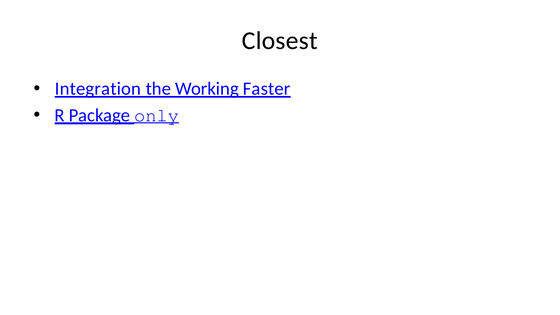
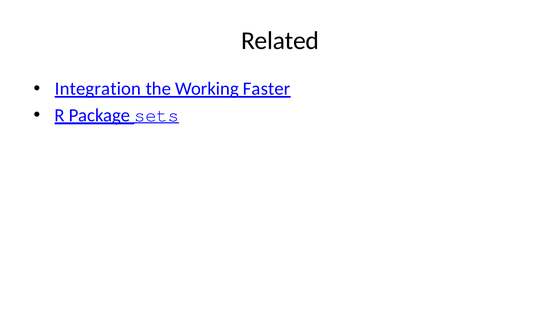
Closest: Closest -> Related
only: only -> sets
